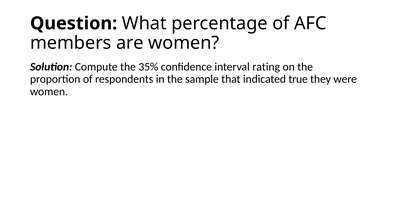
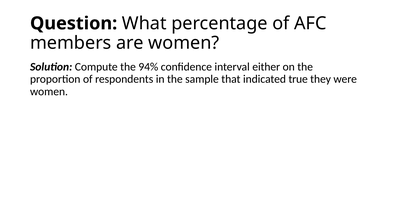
35%: 35% -> 94%
rating: rating -> either
